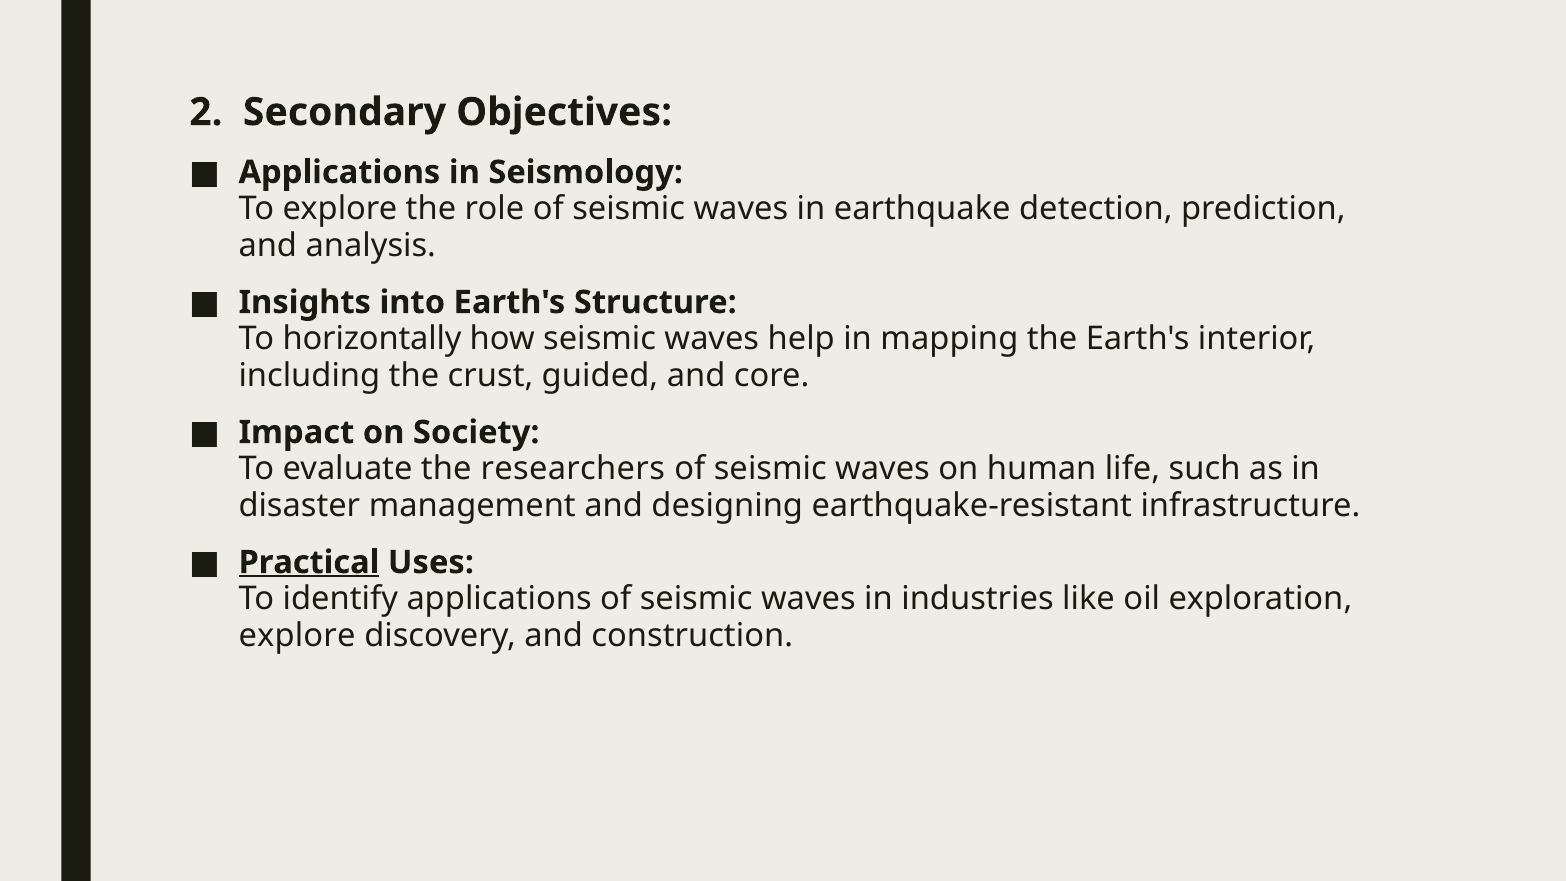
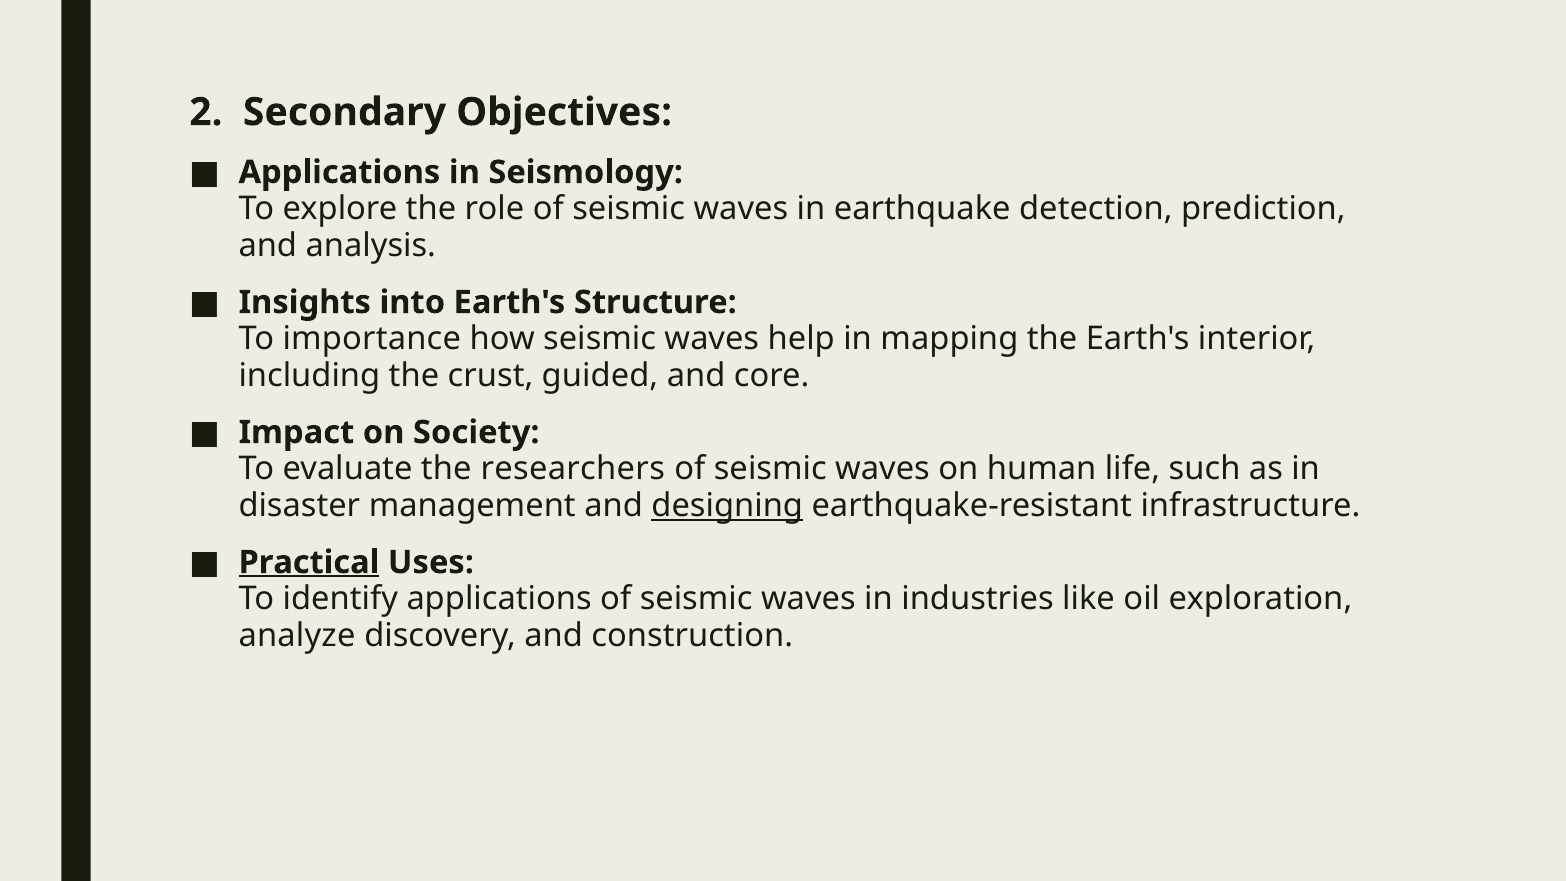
horizontally: horizontally -> importance
designing underline: none -> present
explore at (297, 636): explore -> analyze
